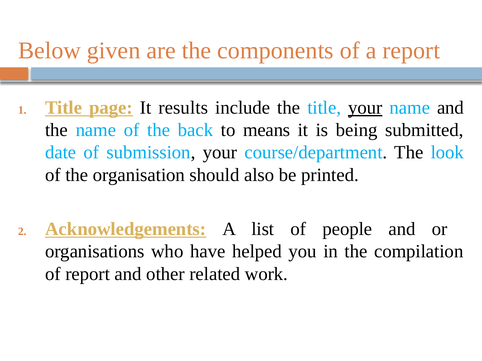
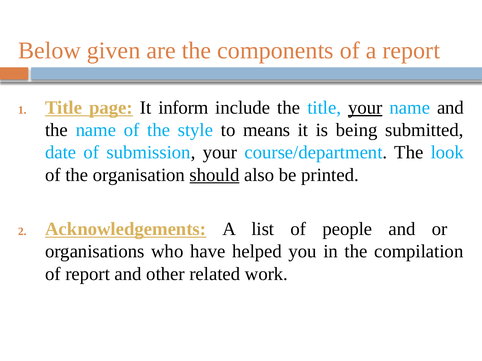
results: results -> inform
back: back -> style
should underline: none -> present
